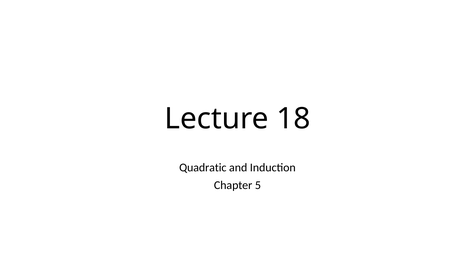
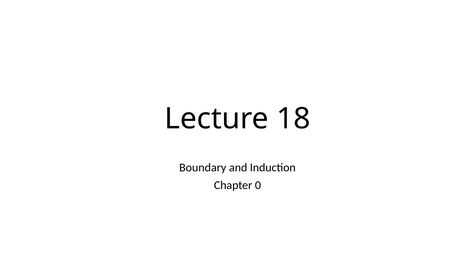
Quadratic: Quadratic -> Boundary
5: 5 -> 0
